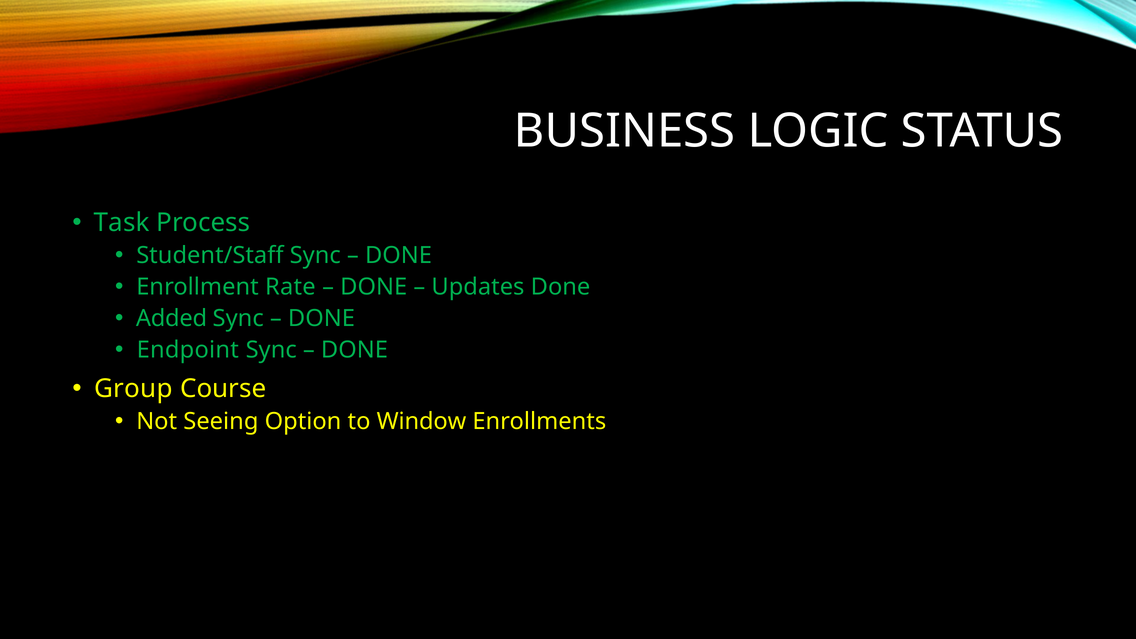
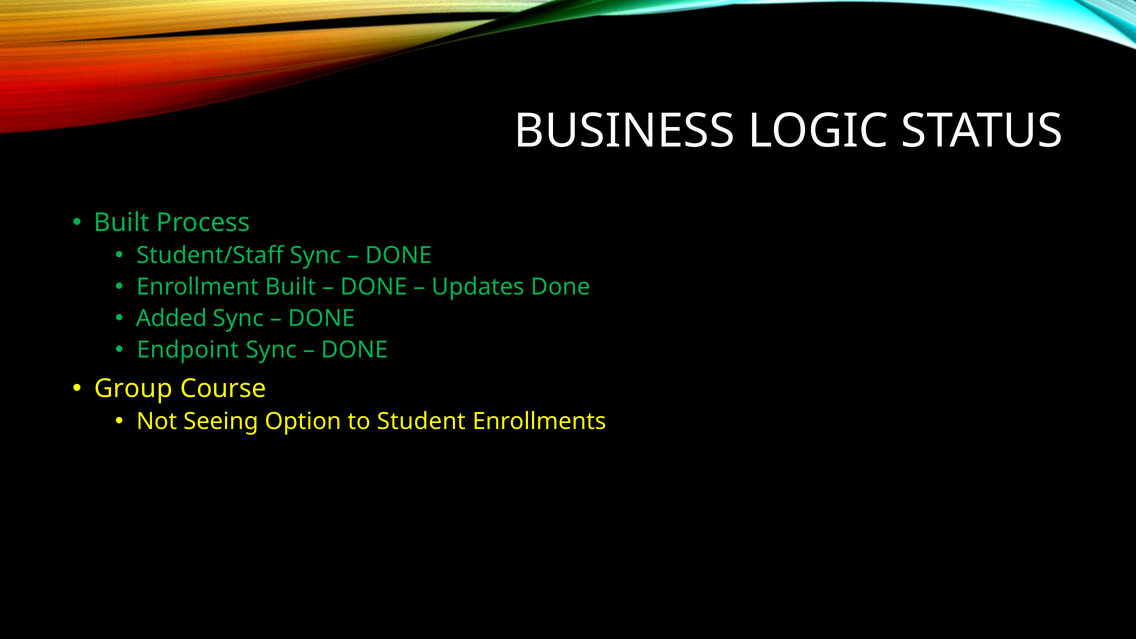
Task at (122, 223): Task -> Built
Enrollment Rate: Rate -> Built
Window: Window -> Student
